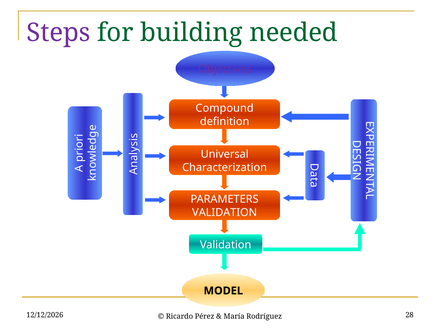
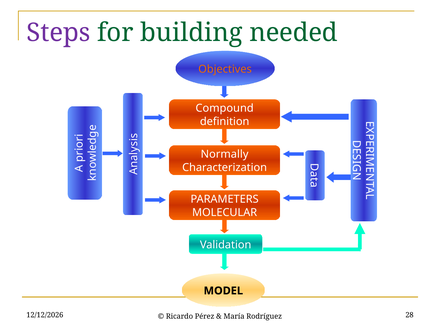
Objectives colour: purple -> orange
Universal: Universal -> Normally
VALIDATION at (225, 212): VALIDATION -> MOLECULAR
